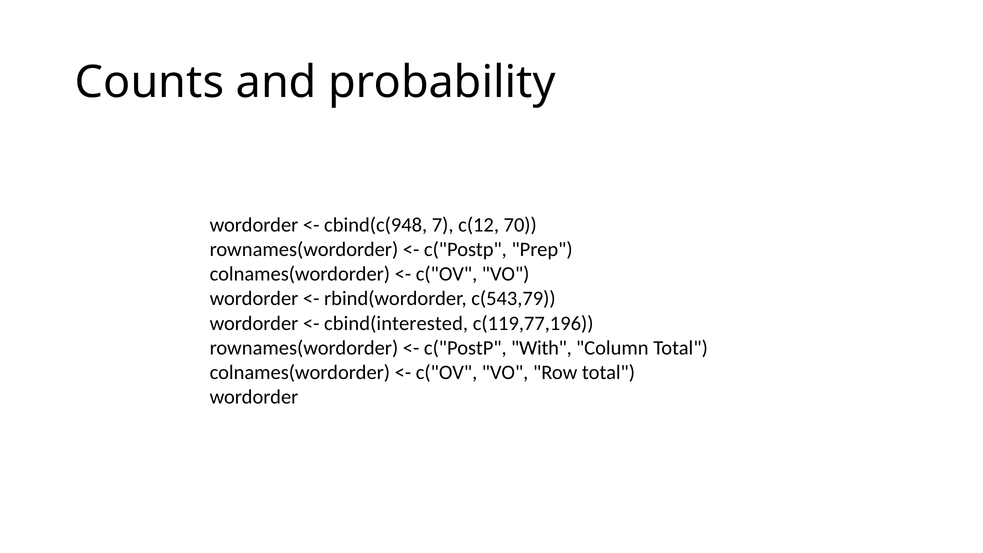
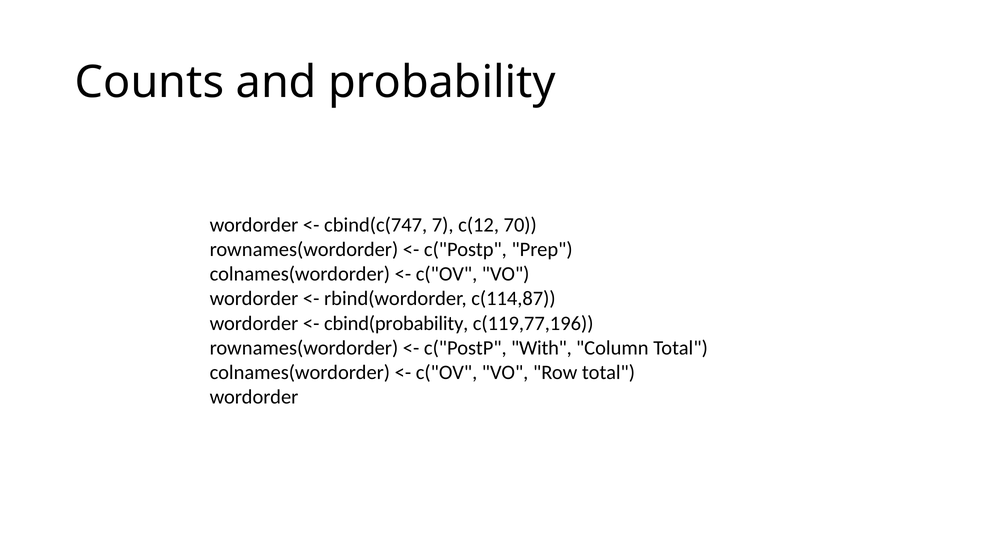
cbind(c(948: cbind(c(948 -> cbind(c(747
c(543,79: c(543,79 -> c(114,87
cbind(interested: cbind(interested -> cbind(probability
